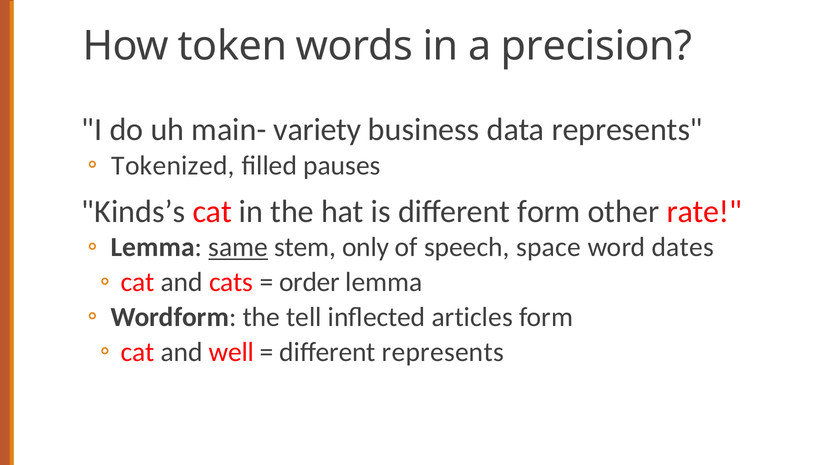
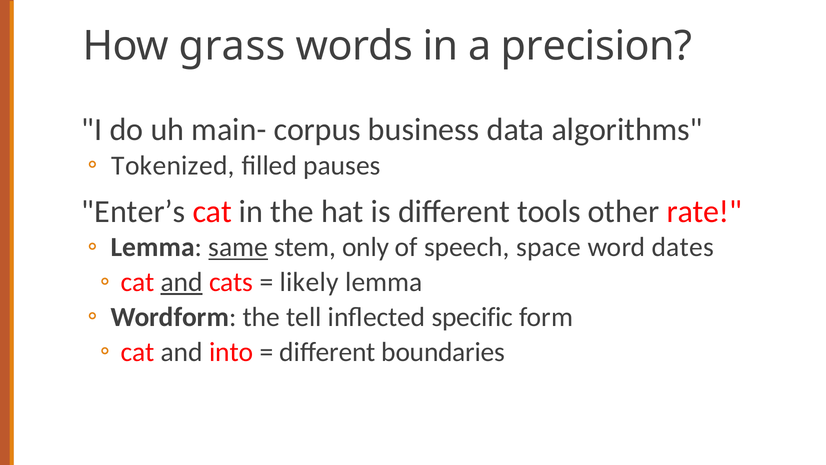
token: token -> grass
variety: variety -> corpus
data represents: represents -> algorithms
Kinds’s: Kinds’s -> Enter’s
different form: form -> tools
and at (182, 282) underline: none -> present
order: order -> likely
articles: articles -> specific
well: well -> into
different represents: represents -> boundaries
